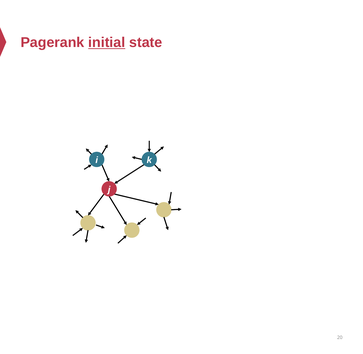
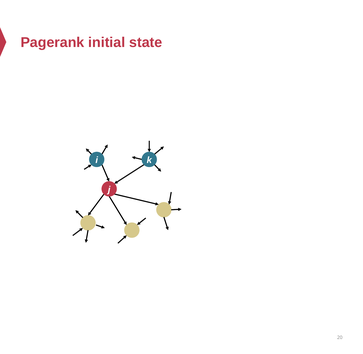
initial underline: present -> none
